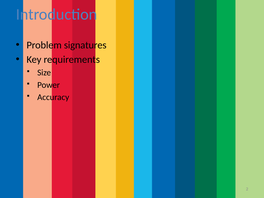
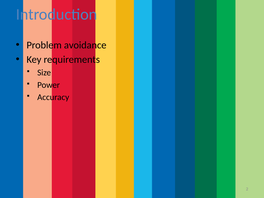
signatures: signatures -> avoidance
